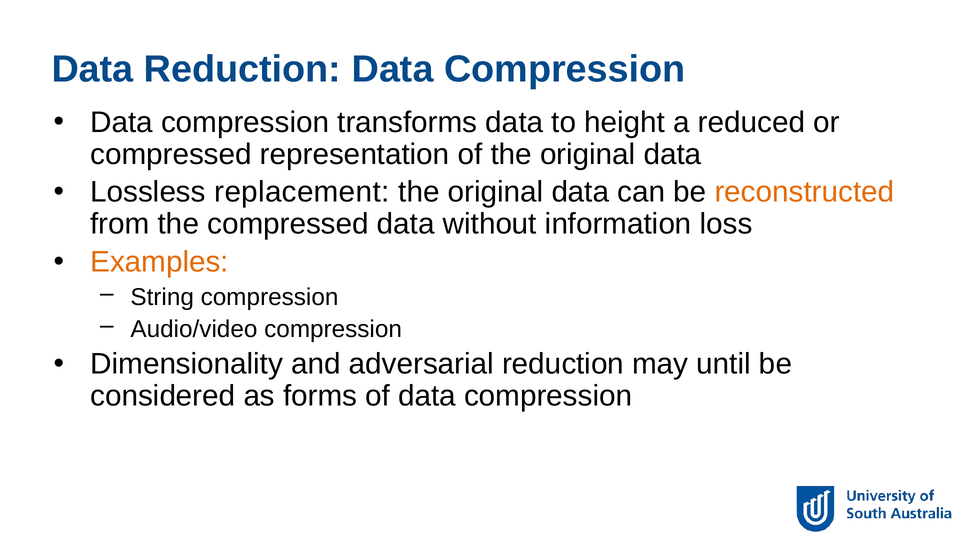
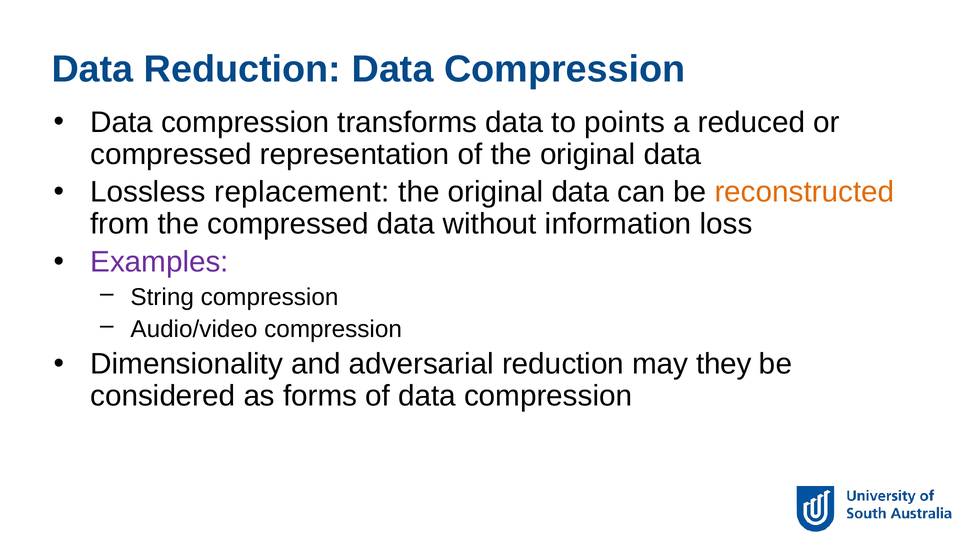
height: height -> points
Examples colour: orange -> purple
until: until -> they
